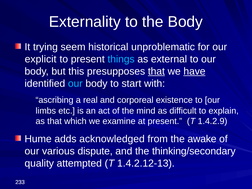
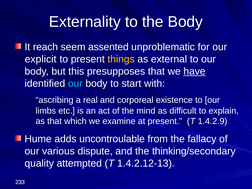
trying: trying -> reach
historical: historical -> assented
things colour: light blue -> yellow
that at (156, 71) underline: present -> none
acknowledged: acknowledged -> uncontroulable
awake: awake -> fallacy
